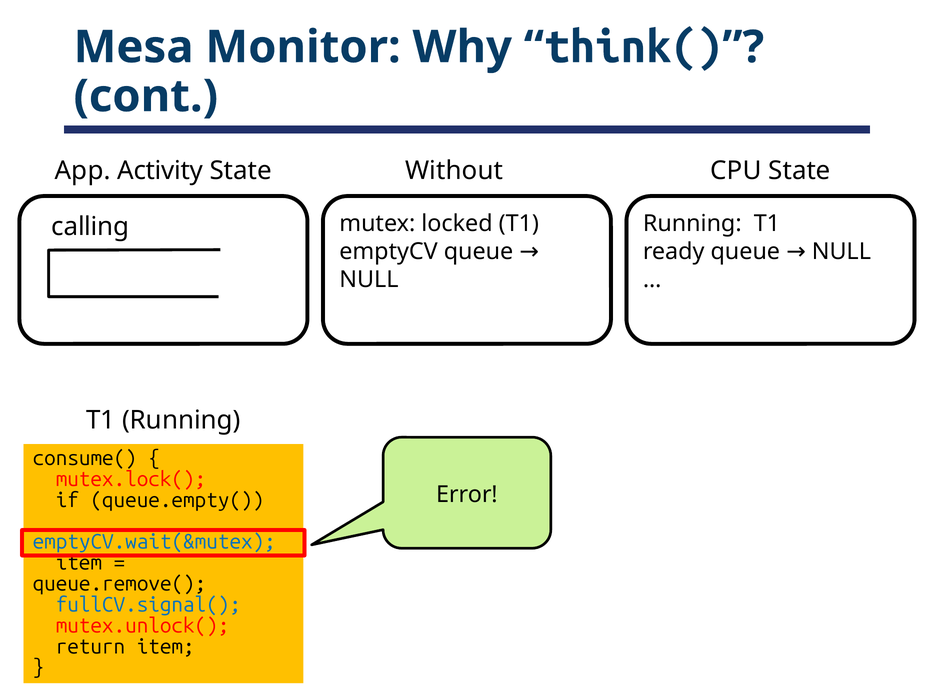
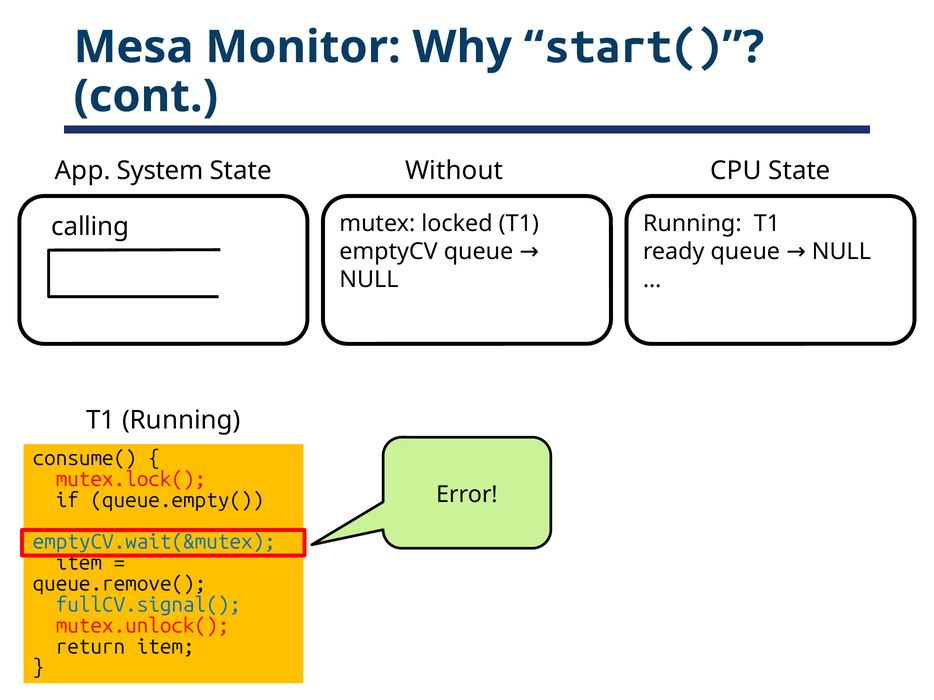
think(: think( -> start(
Activity: Activity -> System
